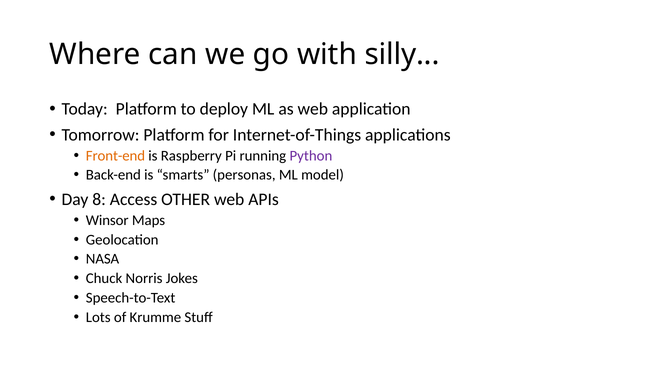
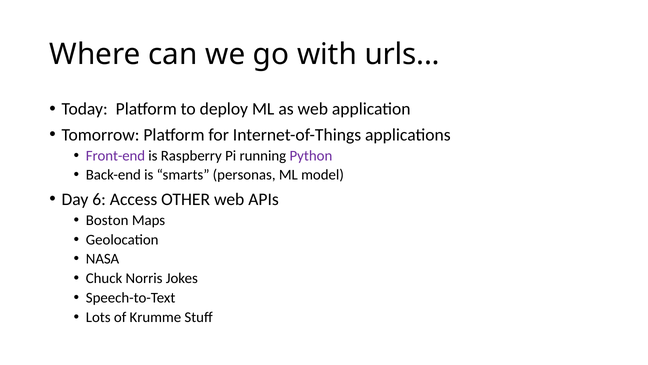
silly: silly -> urls
Front-end colour: orange -> purple
8: 8 -> 6
Winsor: Winsor -> Boston
